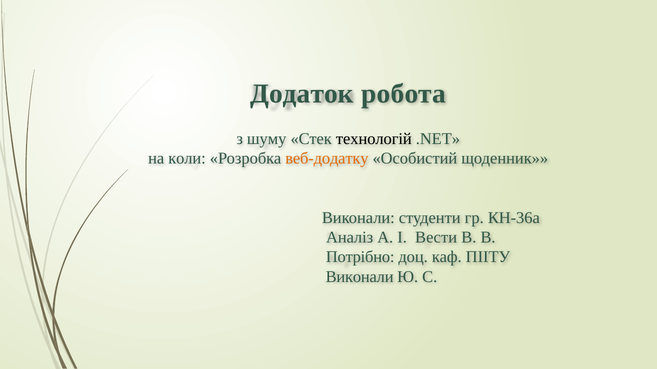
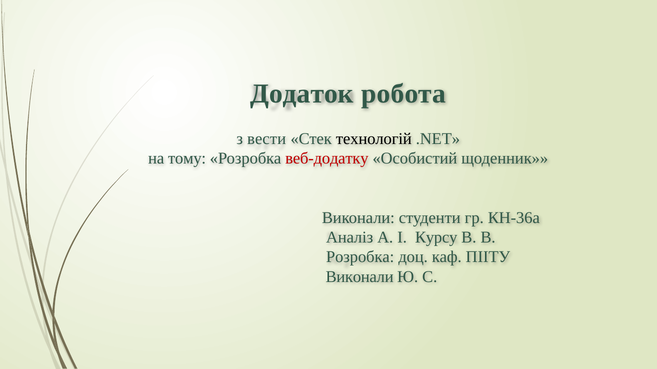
шуму: шуму -> вести
коли: коли -> тому
веб-додатку colour: orange -> red
Вести: Вести -> Курсу
Потрібно at (360, 257): Потрібно -> Розробка
